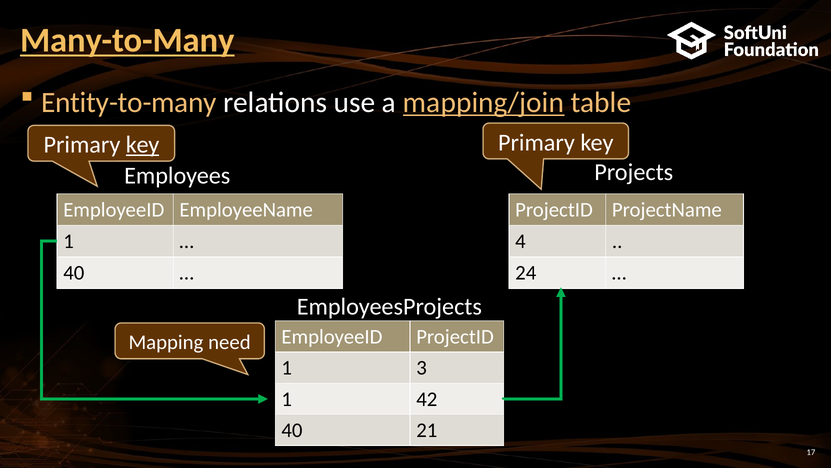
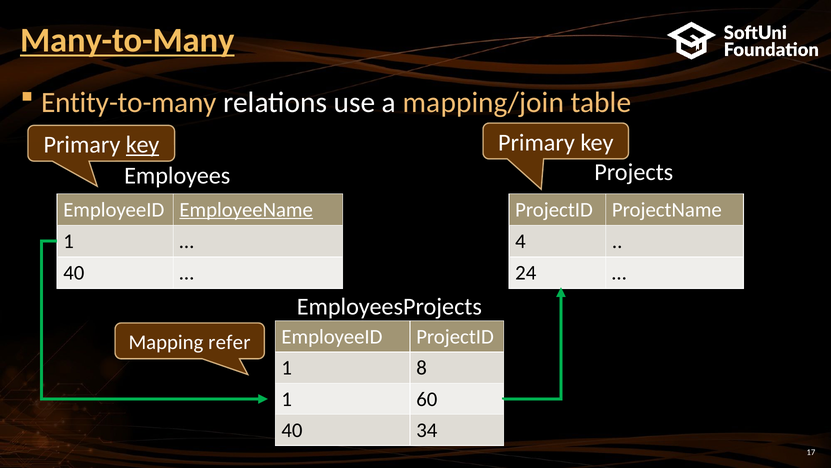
mapping/join underline: present -> none
EmployeeName underline: none -> present
need: need -> refer
3: 3 -> 8
42: 42 -> 60
21: 21 -> 34
